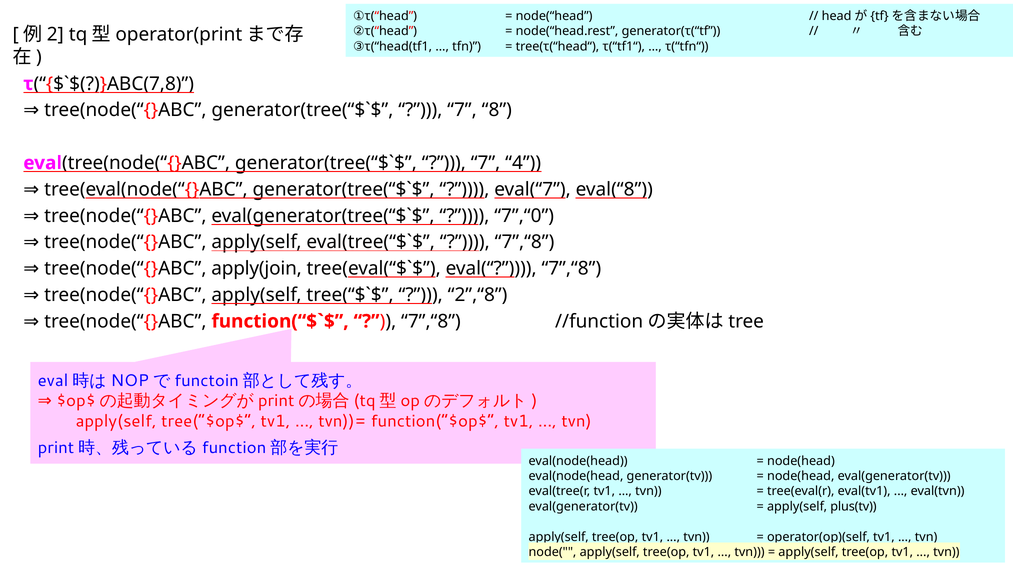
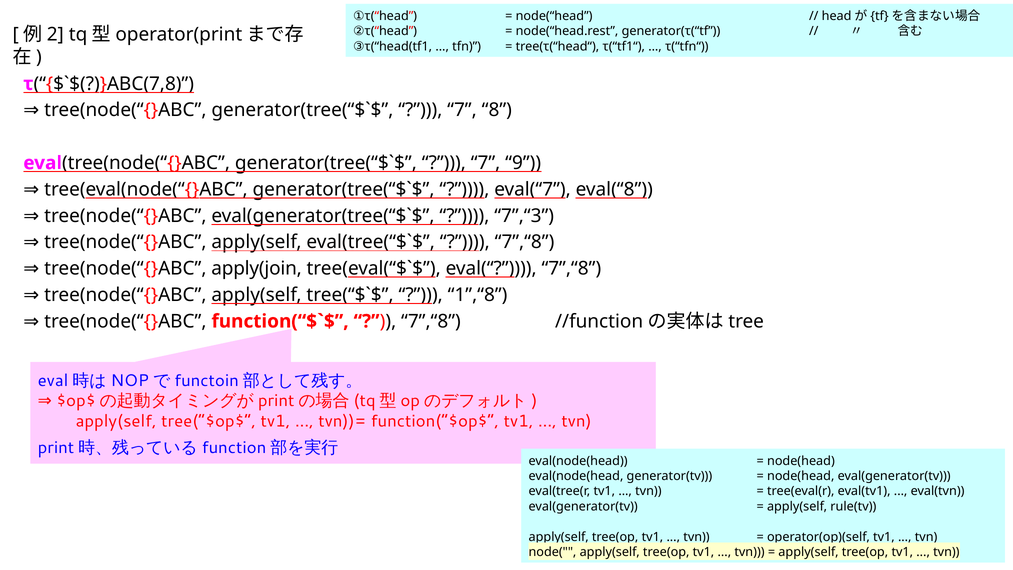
4: 4 -> 9
7”,“0: 7”,“0 -> 7”,“3
2”,“8: 2”,“8 -> 1”,“8
plus(tv: plus(tv -> rule(tv
